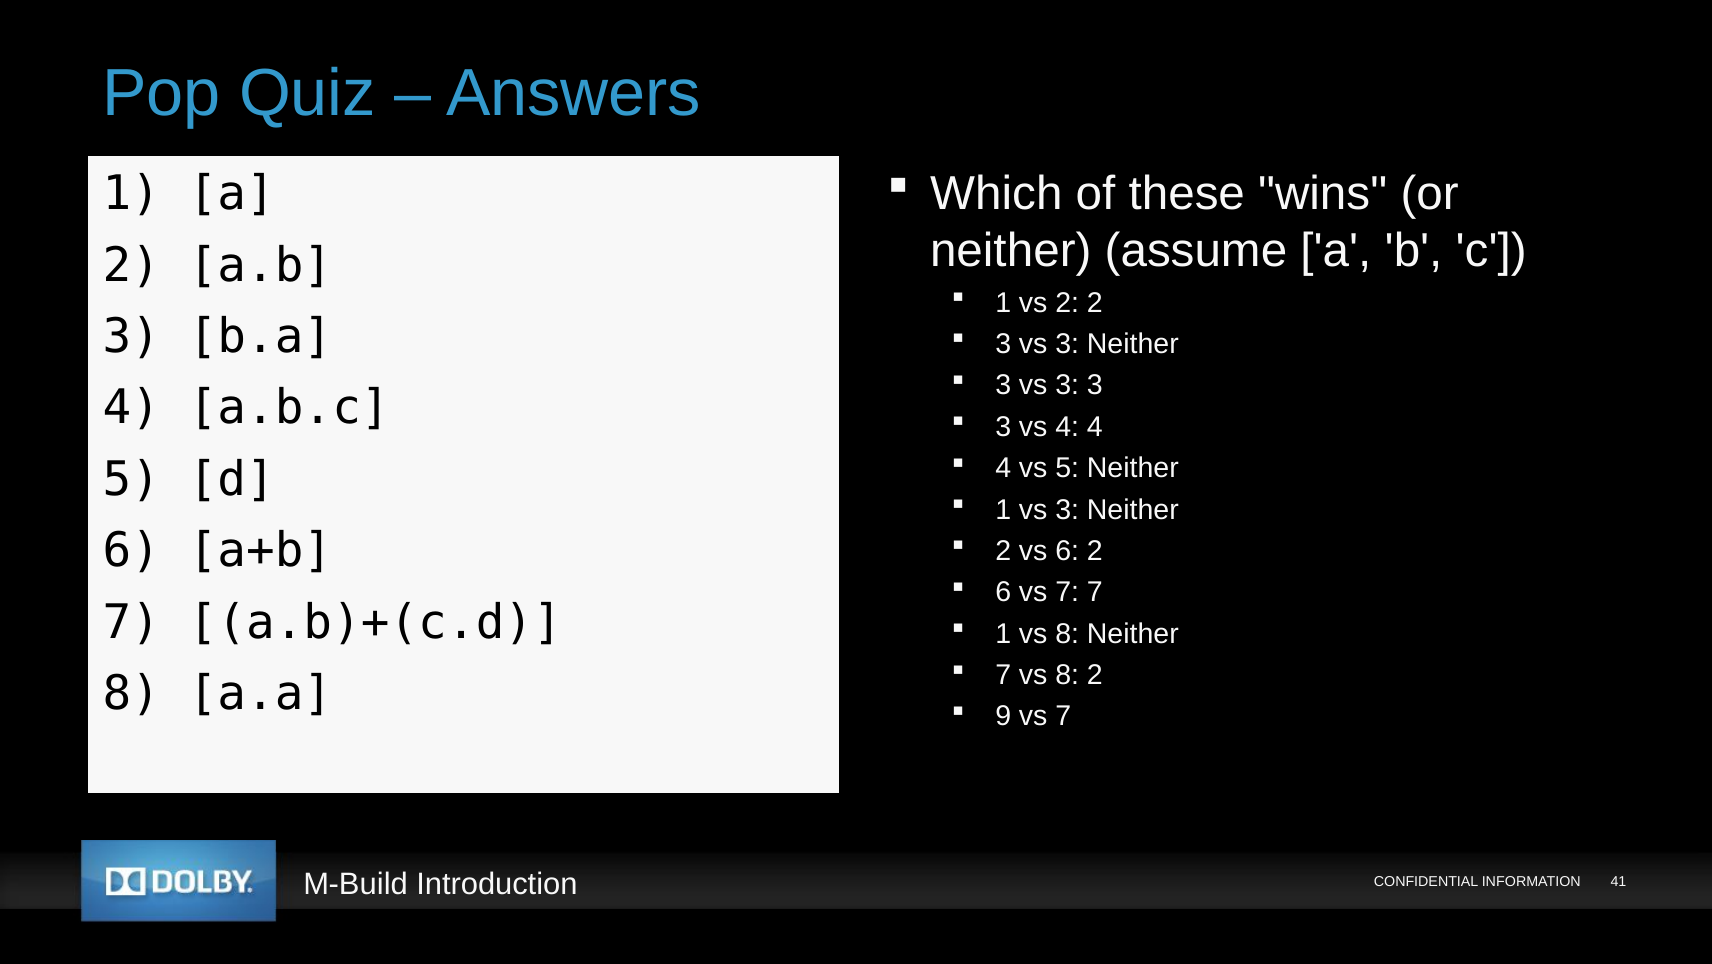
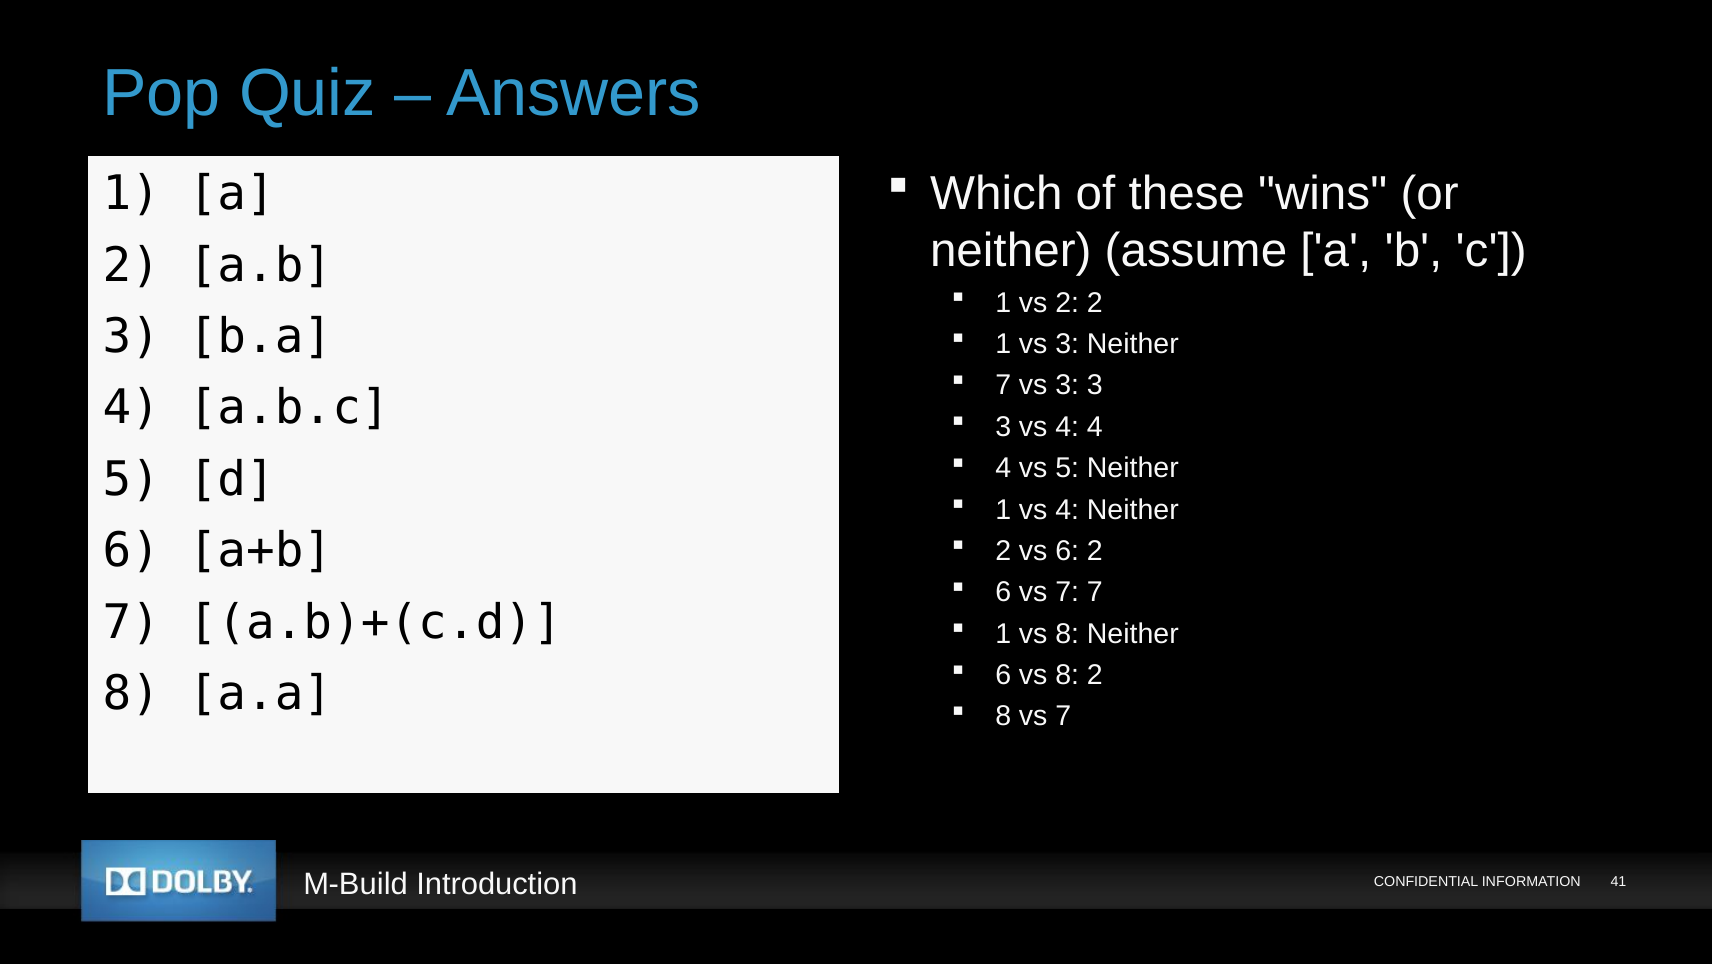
3 at (1003, 344): 3 -> 1
3 at (1003, 385): 3 -> 7
1 vs 3: 3 -> 4
7 at (1003, 675): 7 -> 6
9 at (1003, 717): 9 -> 8
